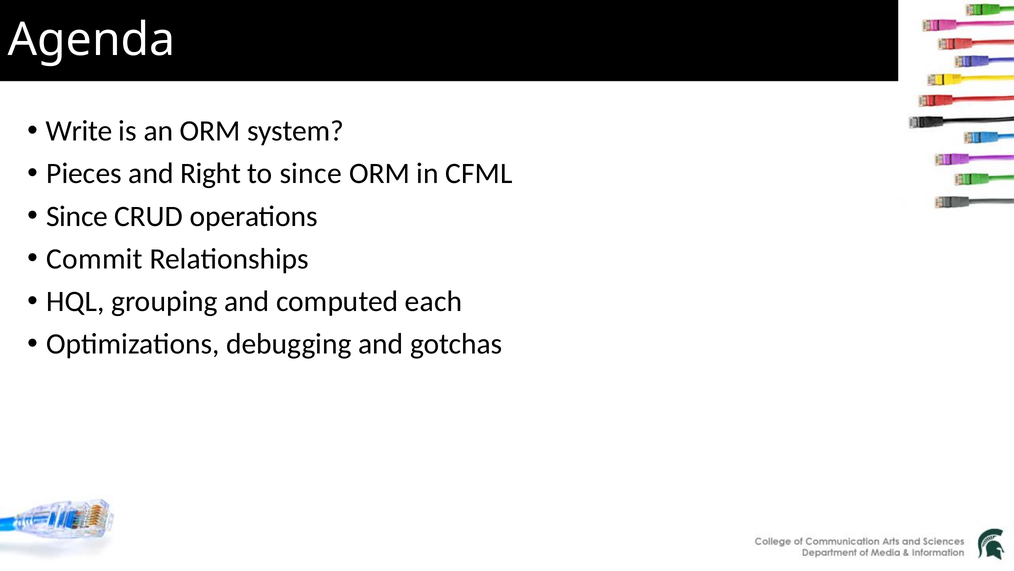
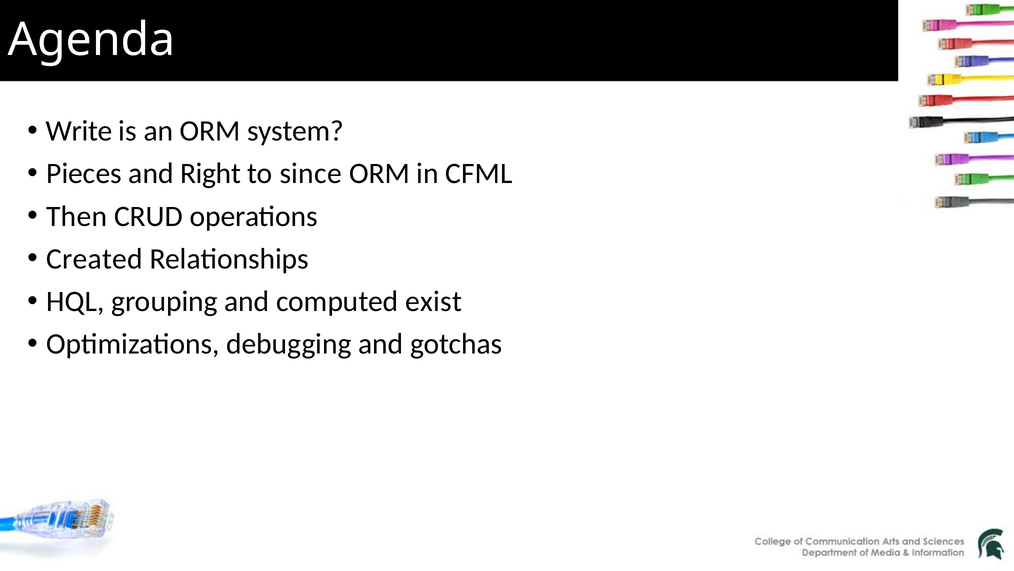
Since at (77, 216): Since -> Then
Commit: Commit -> Created
each: each -> exist
